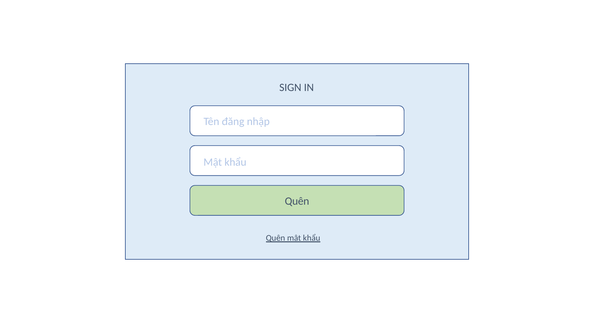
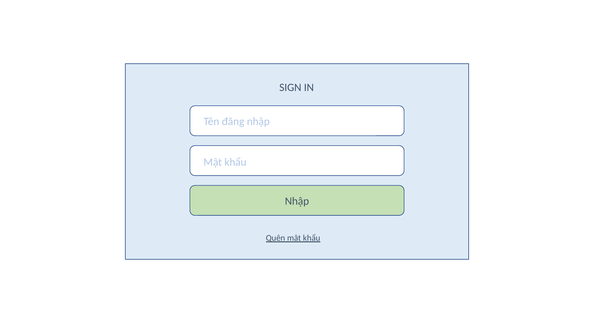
Quên at (297, 201): Quên -> Nhập
